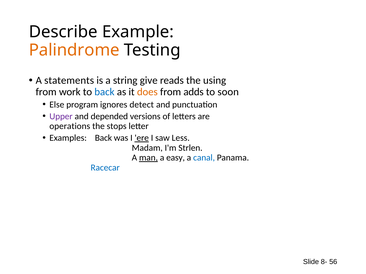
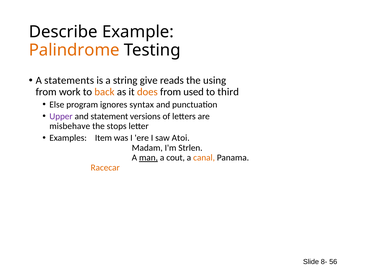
back at (104, 92) colour: blue -> orange
adds: adds -> used
soon: soon -> third
detect: detect -> syntax
depended: depended -> statement
operations: operations -> misbehave
Examples Back: Back -> Item
ere underline: present -> none
Less: Less -> Atoi
easy: easy -> cout
canal colour: blue -> orange
Racecar colour: blue -> orange
